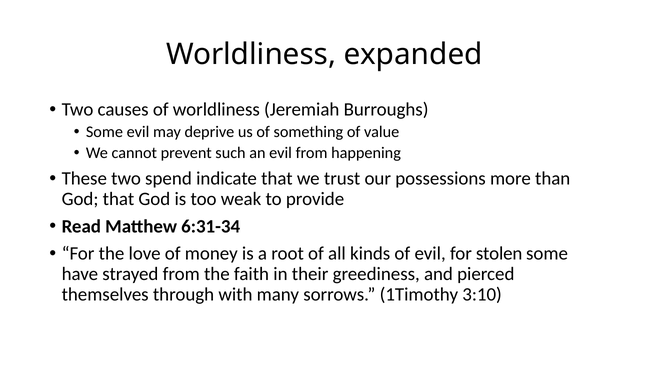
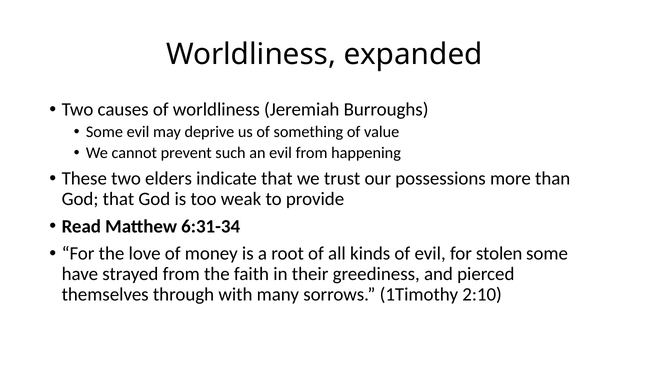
spend: spend -> elders
3:10: 3:10 -> 2:10
